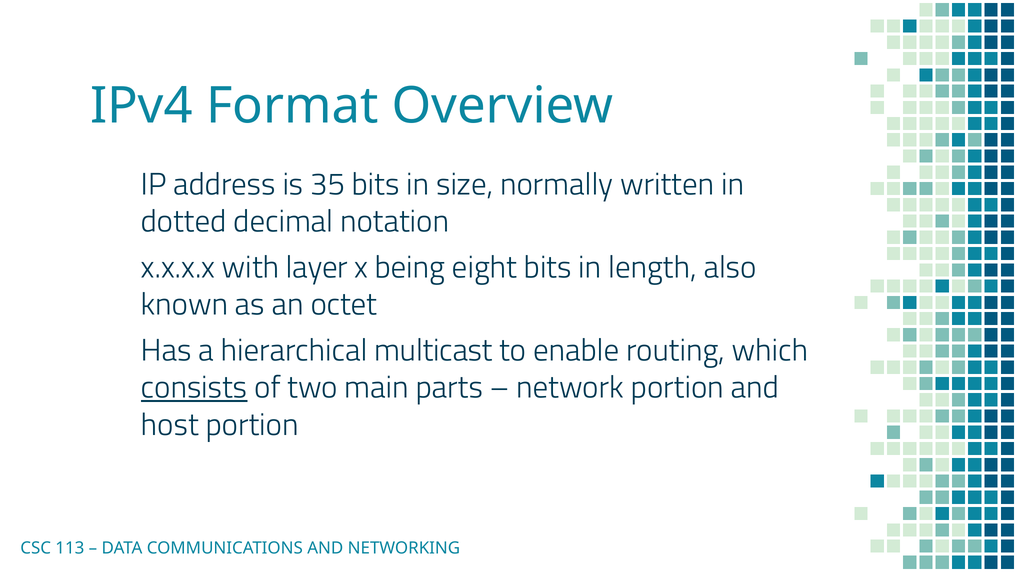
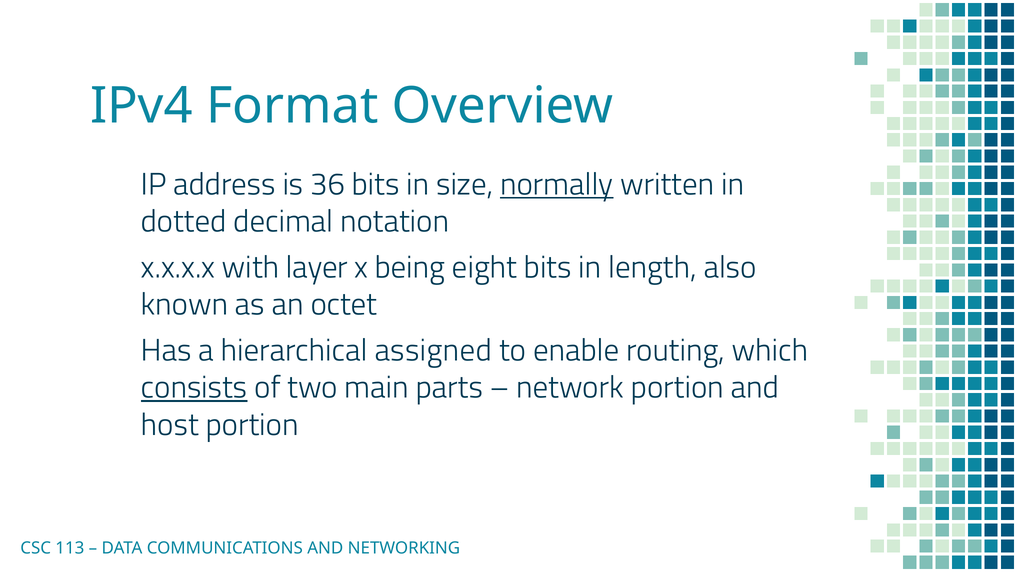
35: 35 -> 36
normally underline: none -> present
multicast: multicast -> assigned
